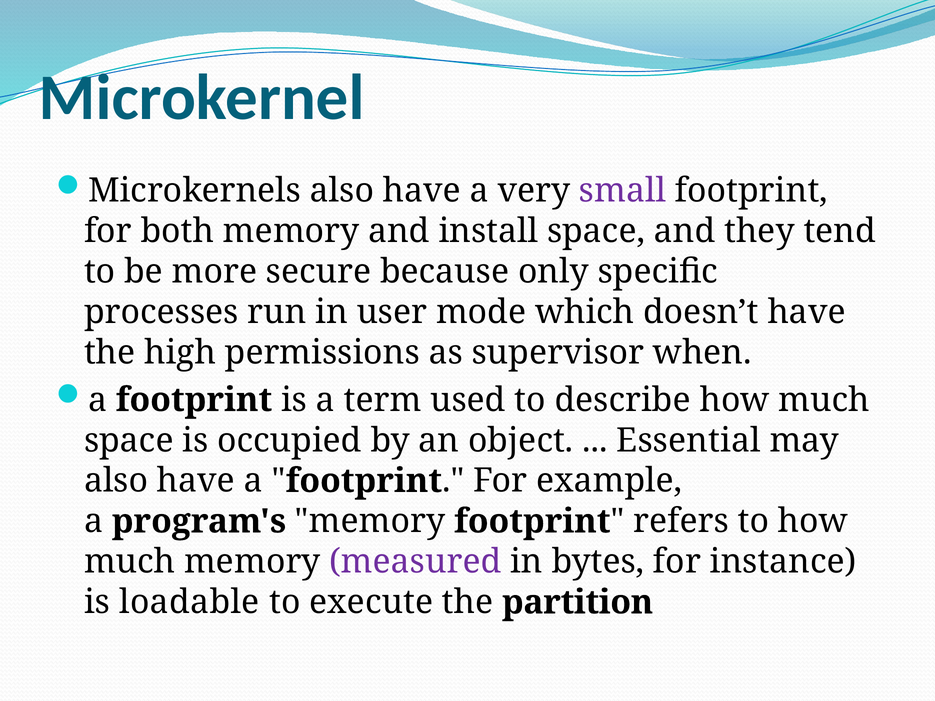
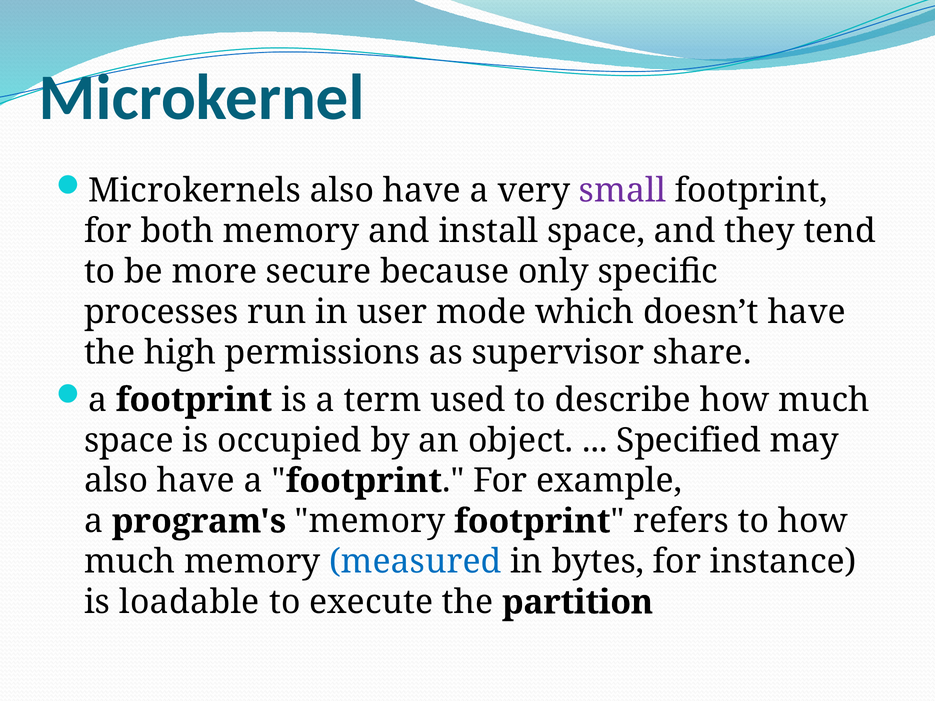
when: when -> share
Essential: Essential -> Specified
measured colour: purple -> blue
